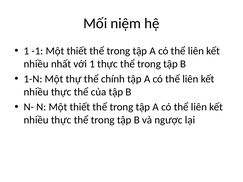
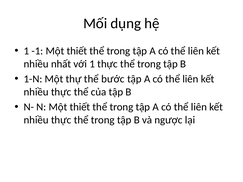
niệm: niệm -> dụng
chính: chính -> bước
